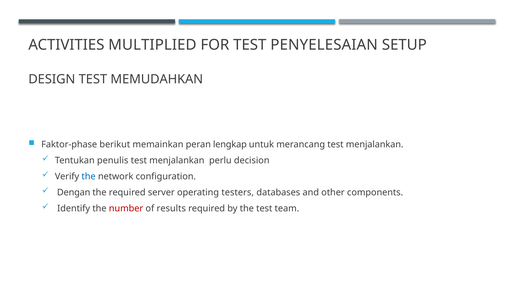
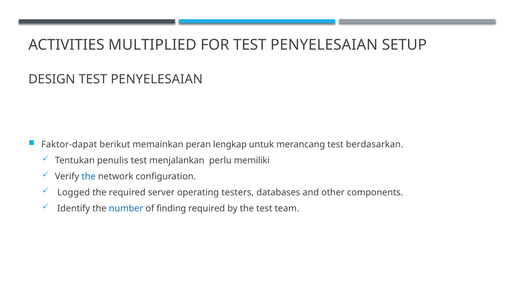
DESIGN TEST MEMUDAHKAN: MEMUDAHKAN -> PENYELESAIAN
Faktor-phase: Faktor-phase -> Faktor-dapat
merancang test menjalankan: menjalankan -> berdasarkan
decision: decision -> memiliki
Dengan: Dengan -> Logged
number colour: red -> blue
results: results -> finding
